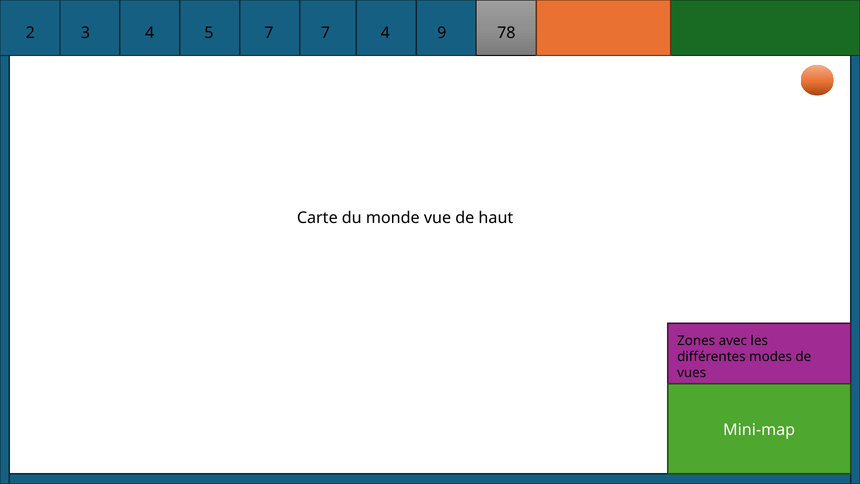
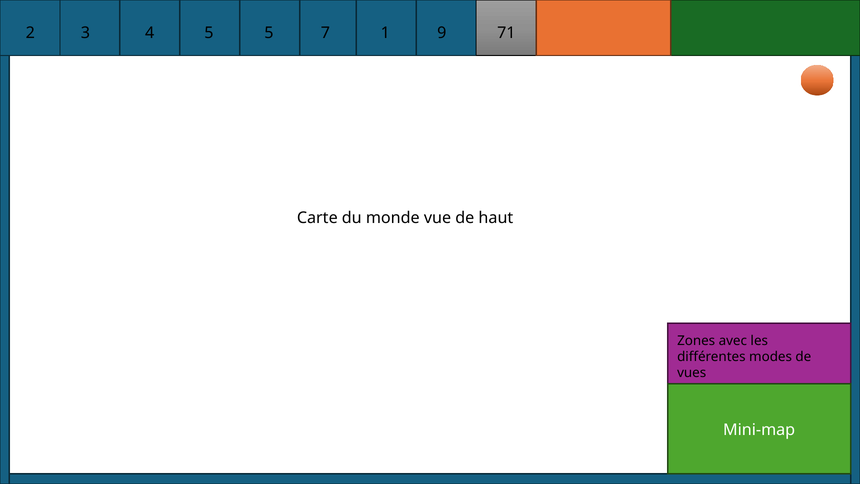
5 7: 7 -> 5
7 4: 4 -> 1
78: 78 -> 71
